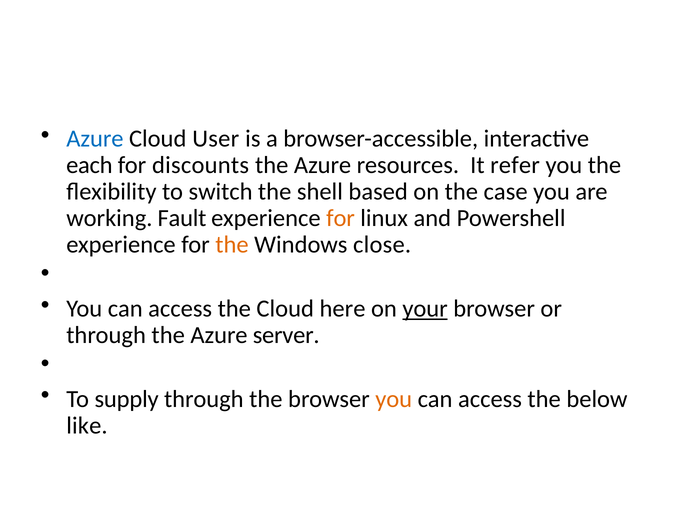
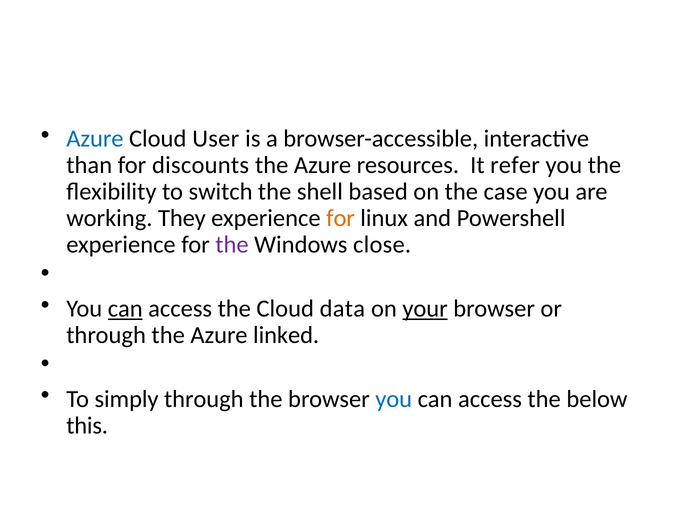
each: each -> than
Fault: Fault -> They
the at (232, 245) colour: orange -> purple
can at (125, 309) underline: none -> present
here: here -> data
server: server -> linked
supply: supply -> simply
you at (394, 399) colour: orange -> blue
like: like -> this
